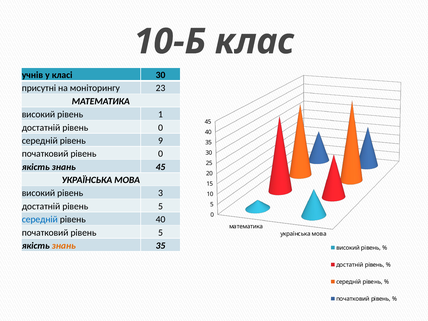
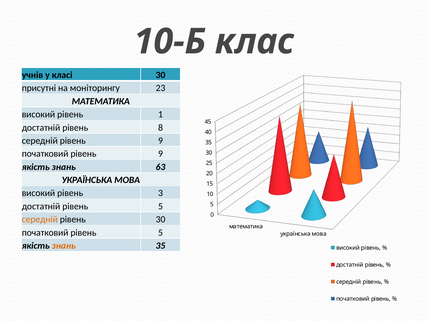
достатній рівень 0: 0 -> 8
початковий рівень 0: 0 -> 9
знань 45: 45 -> 63
середній at (40, 219) colour: blue -> orange
рівень 40: 40 -> 30
